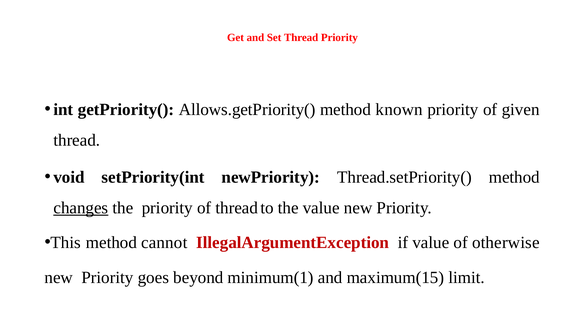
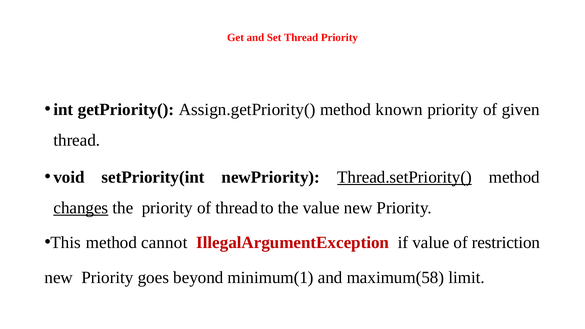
Allows.getPriority(: Allows.getPriority( -> Assign.getPriority(
Thread.setPriority( underline: none -> present
otherwise: otherwise -> restriction
maximum(15: maximum(15 -> maximum(58
